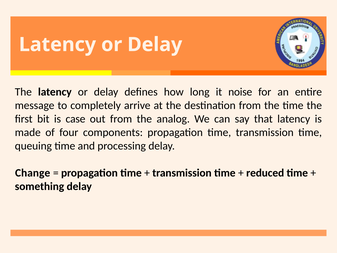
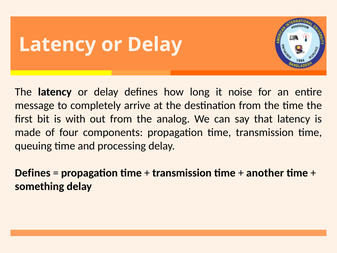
case: case -> with
Change at (33, 173): Change -> Defines
reduced: reduced -> another
